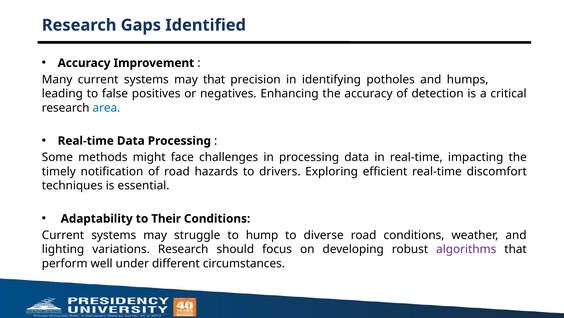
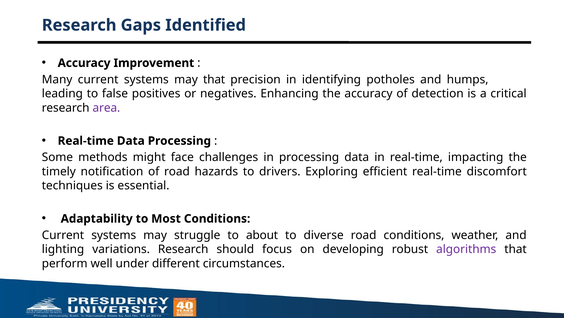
area colour: blue -> purple
Their: Their -> Most
hump: hump -> about
